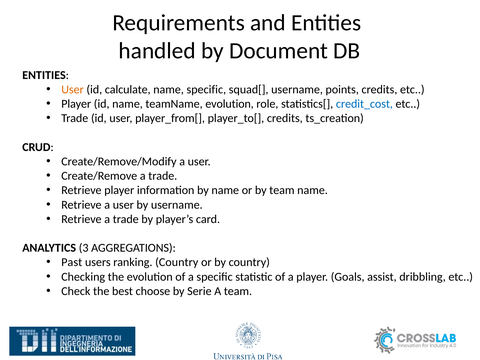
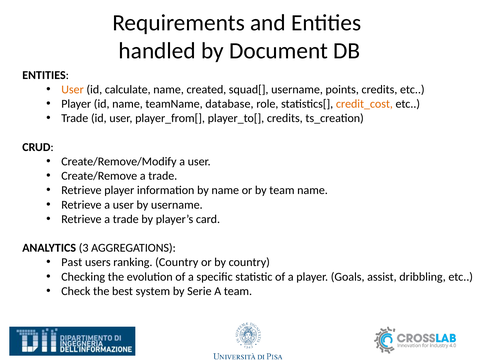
name specific: specific -> created
teamName evolution: evolution -> database
credit_cost colour: blue -> orange
choose: choose -> system
